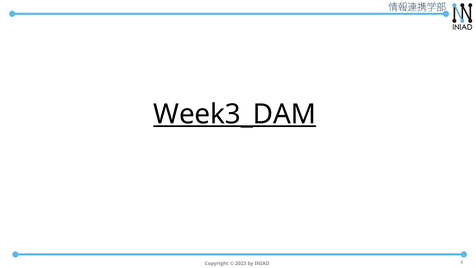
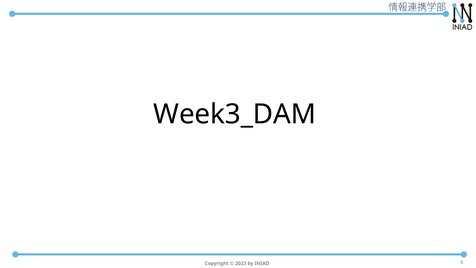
Week3_DAM underline: present -> none
